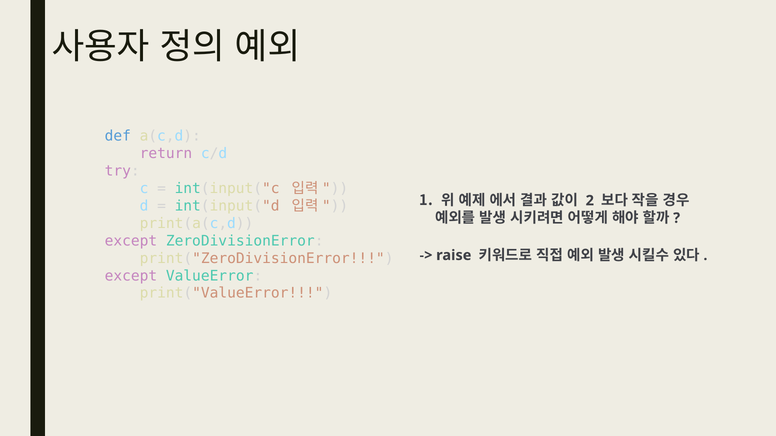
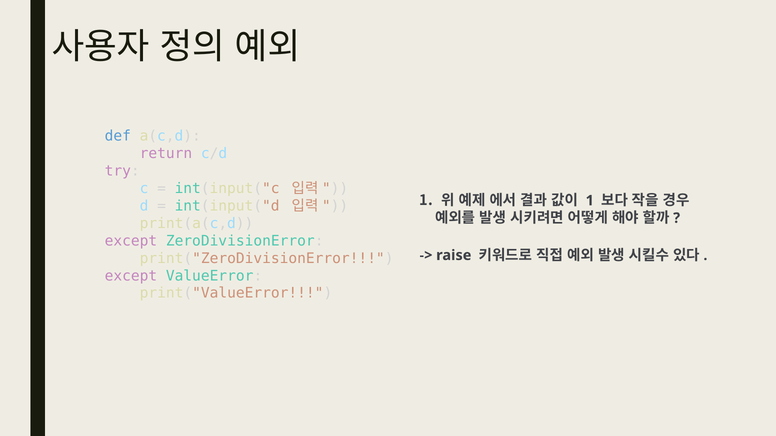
2 at (590, 201): 2 -> 1
